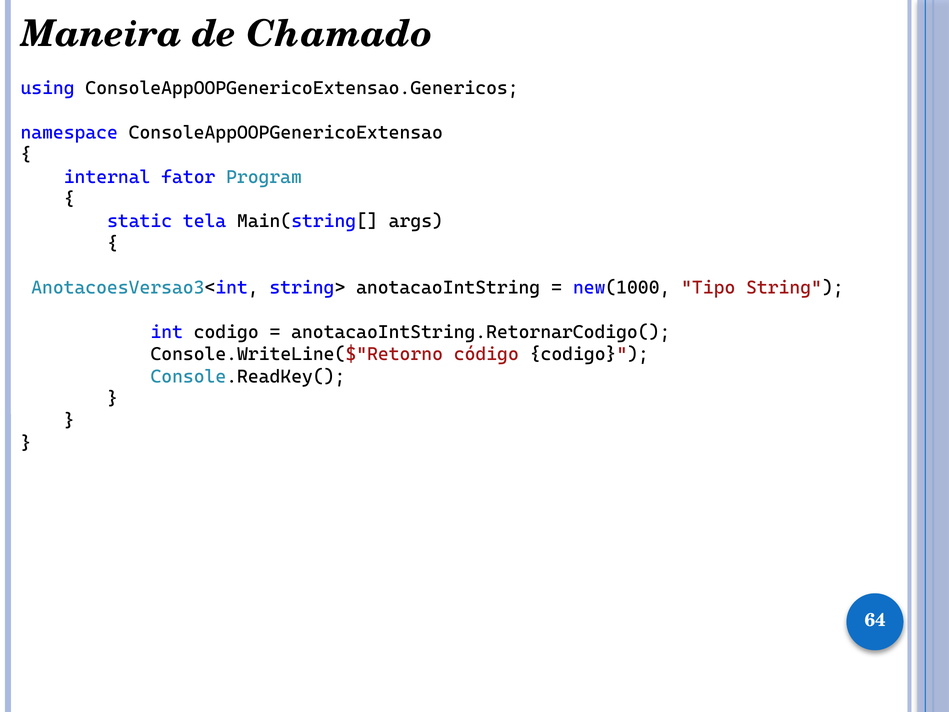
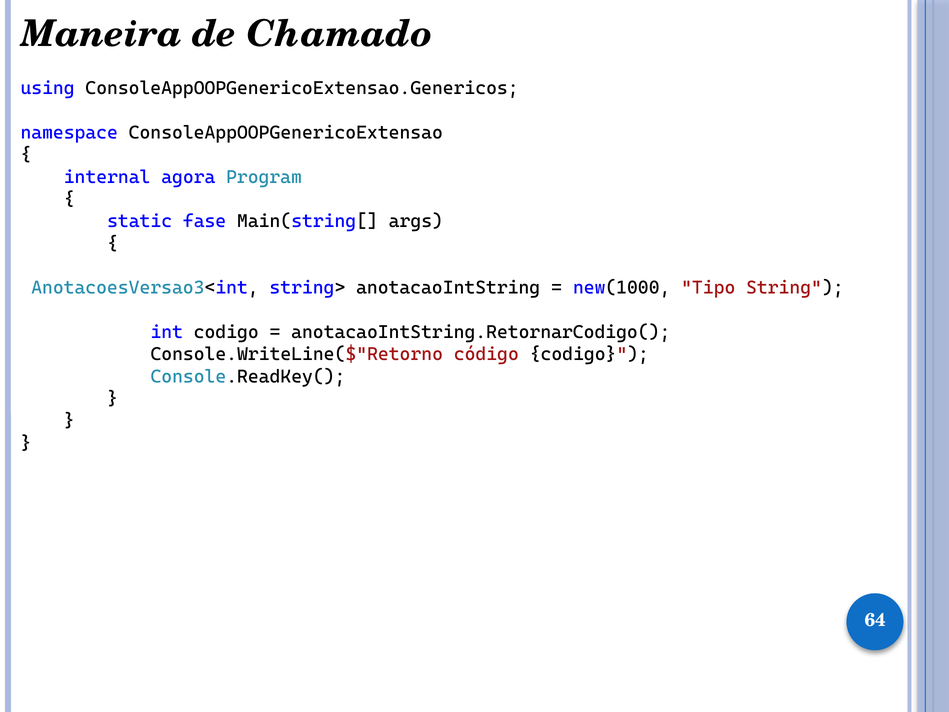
fator: fator -> agora
tela: tela -> fase
